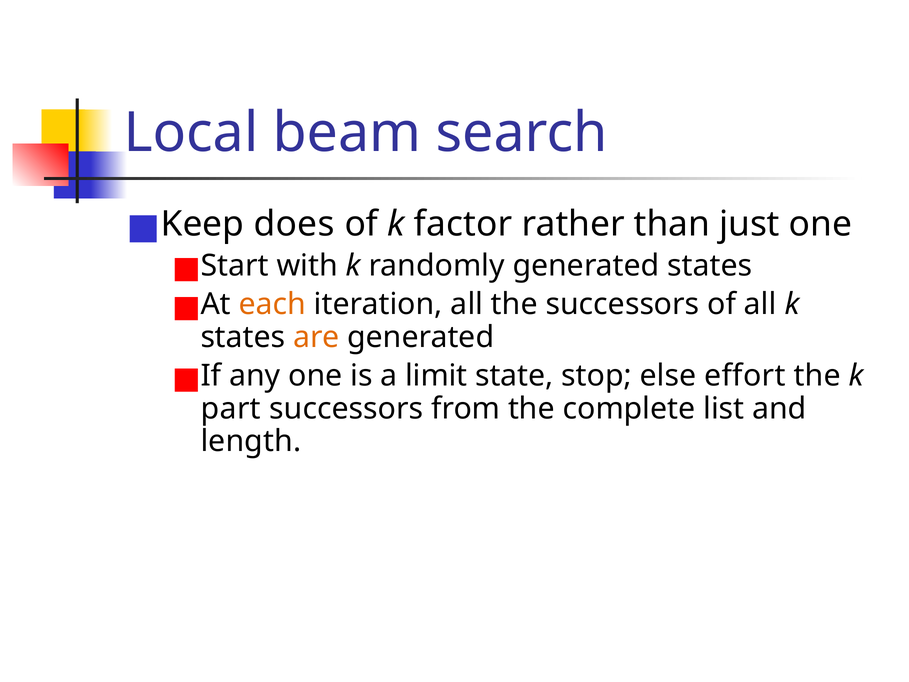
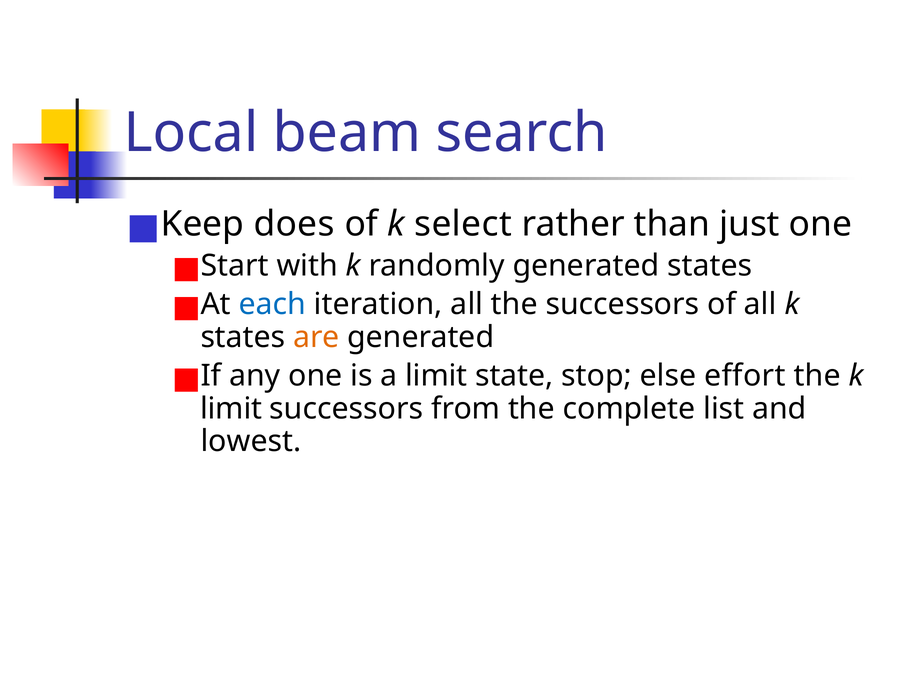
factor: factor -> select
each colour: orange -> blue
part at (231, 408): part -> limit
length: length -> lowest
